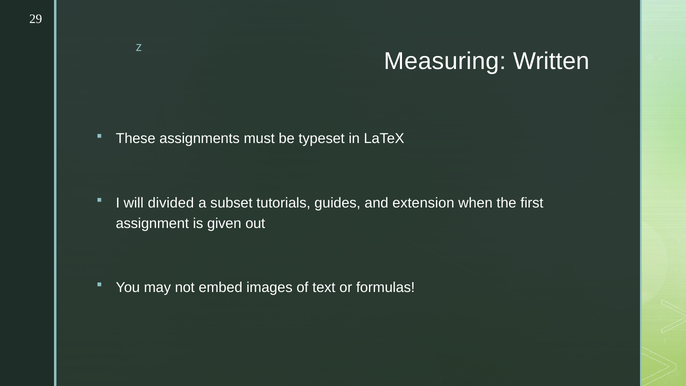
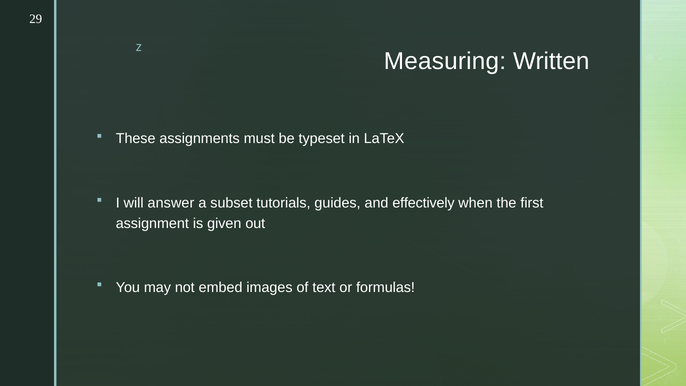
divided: divided -> answer
extension: extension -> effectively
